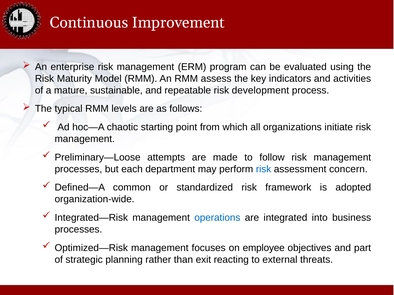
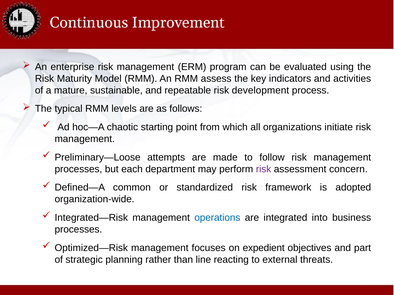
risk at (264, 169) colour: blue -> purple
employee: employee -> expedient
exit: exit -> line
